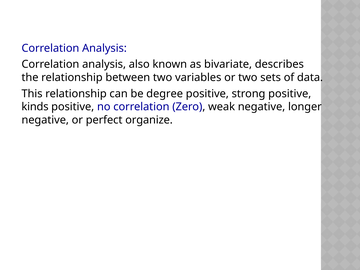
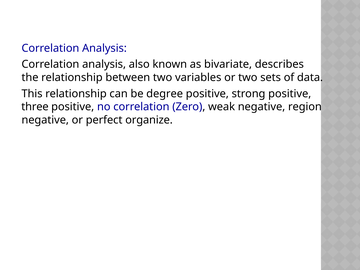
kinds: kinds -> three
longer: longer -> region
